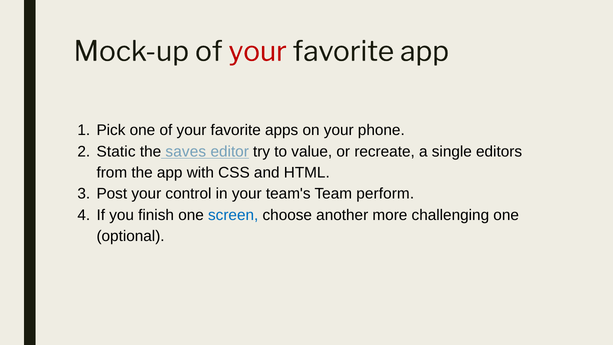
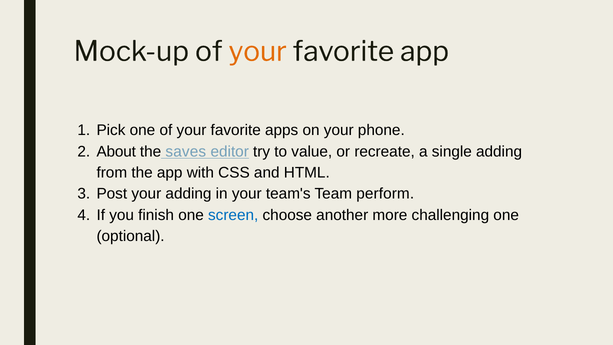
your at (258, 52) colour: red -> orange
Static: Static -> About
single editors: editors -> adding
your control: control -> adding
